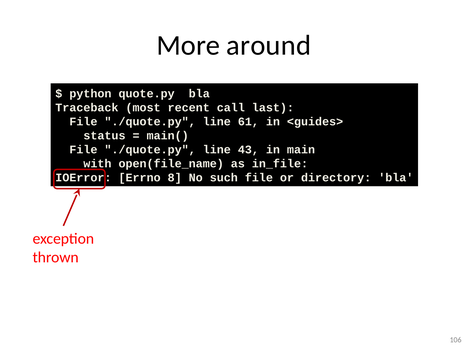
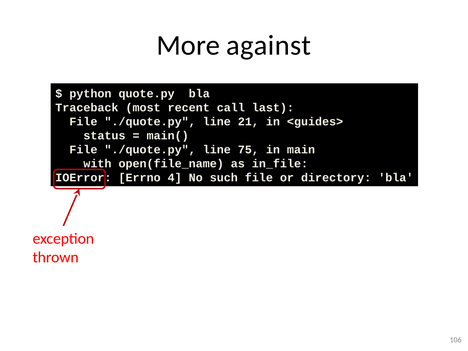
around: around -> against
61: 61 -> 21
43: 43 -> 75
8: 8 -> 4
